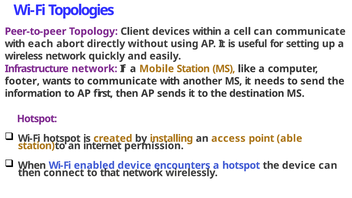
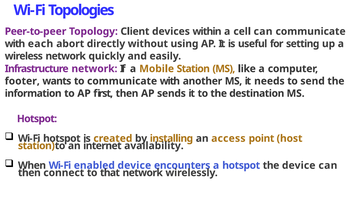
able: able -> host
permission: permission -> availability
